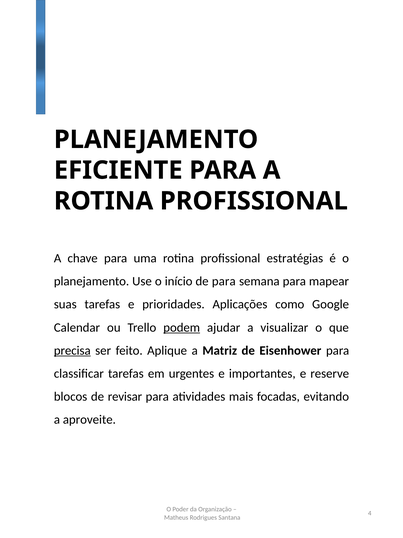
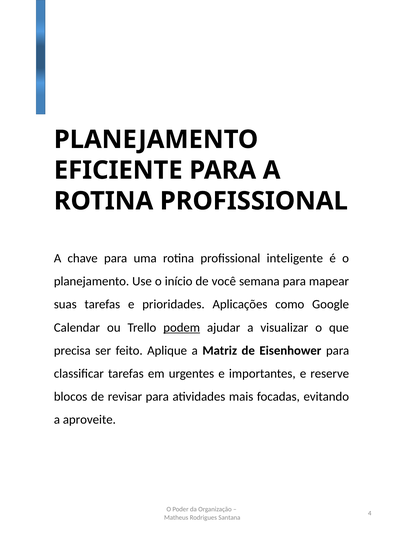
estratégias: estratégias -> inteligente
de para: para -> você
precisa underline: present -> none
